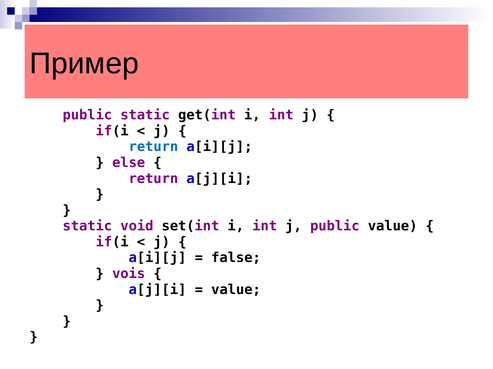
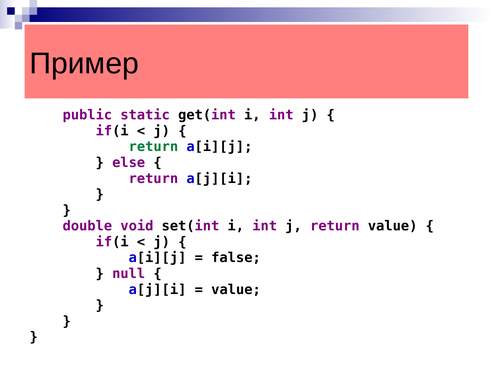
return at (153, 147) colour: blue -> green
static at (87, 227): static -> double
j public: public -> return
vois: vois -> null
